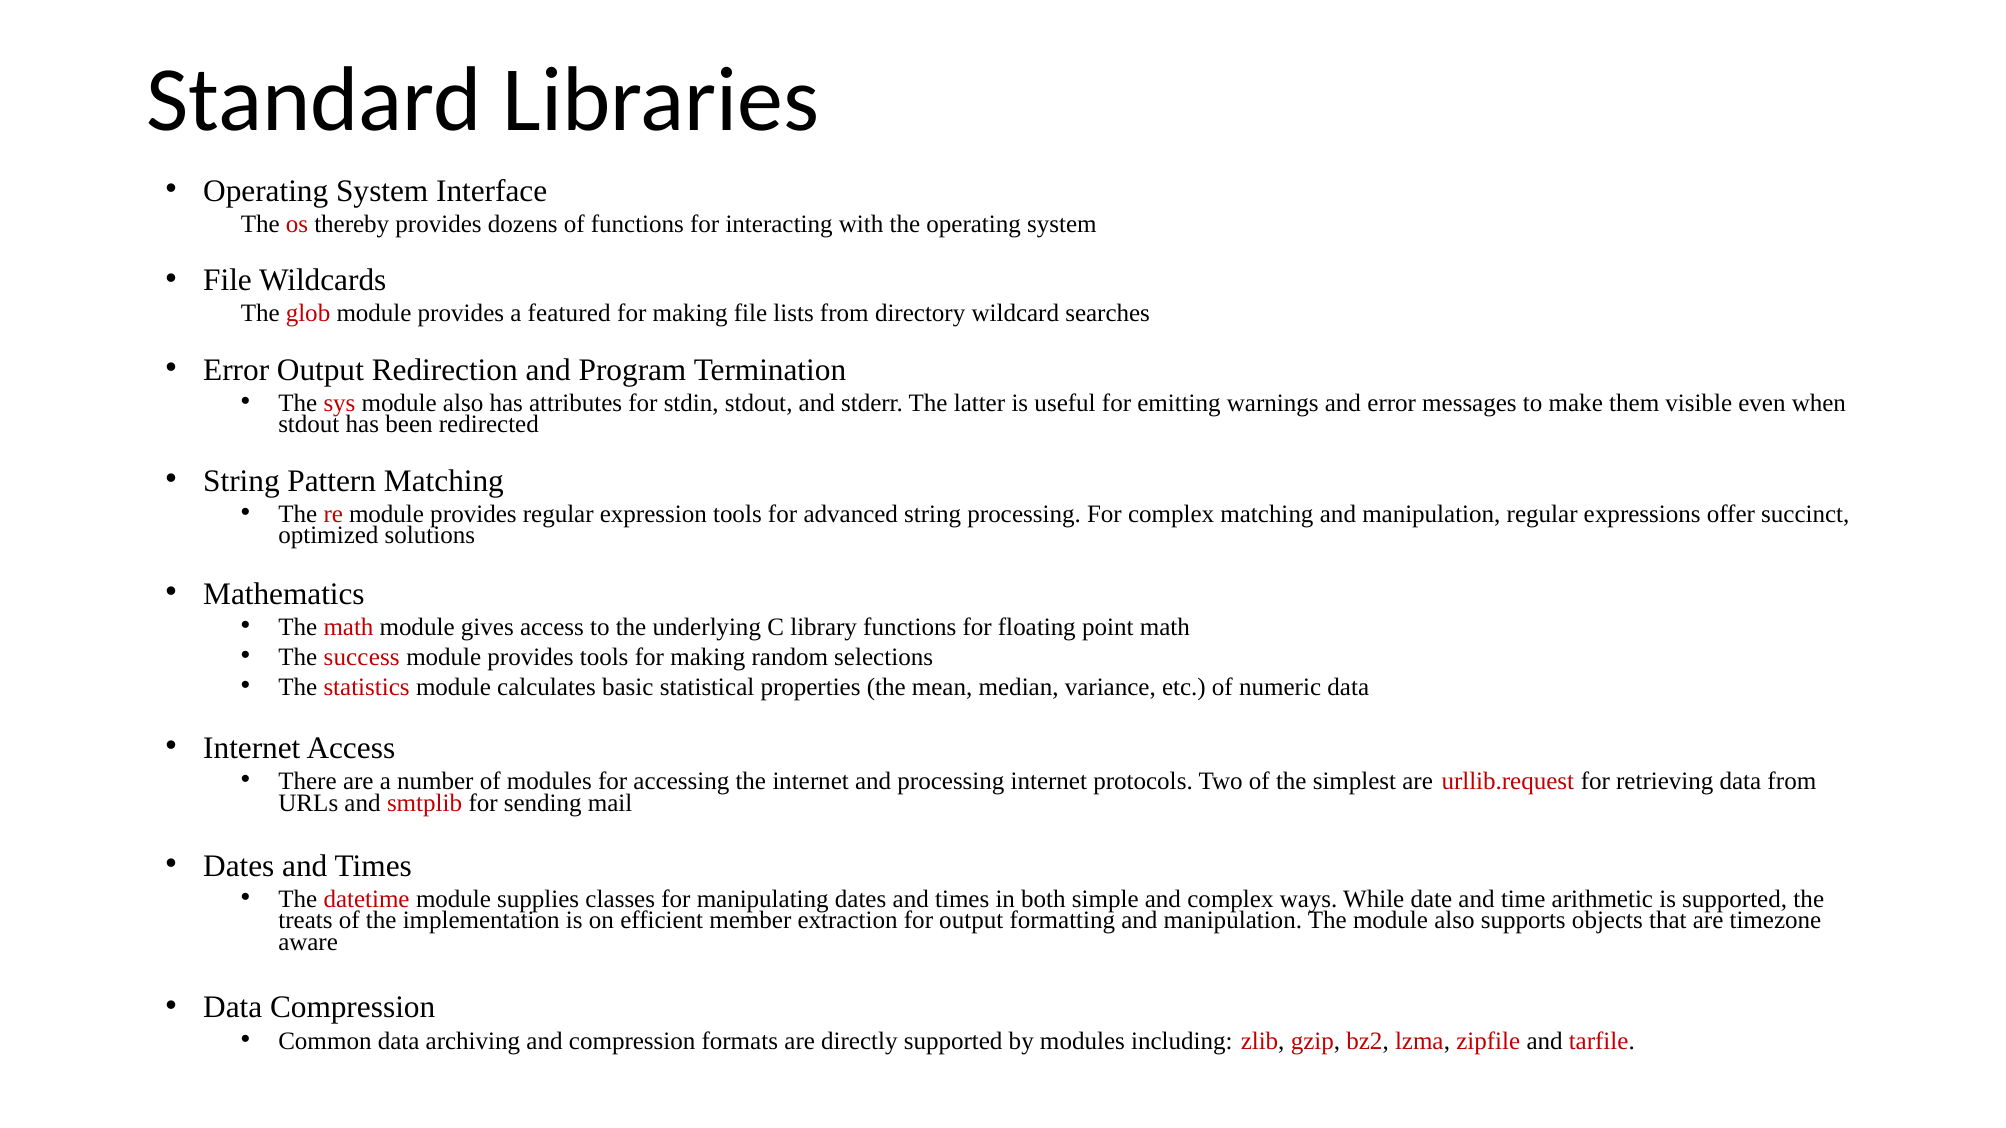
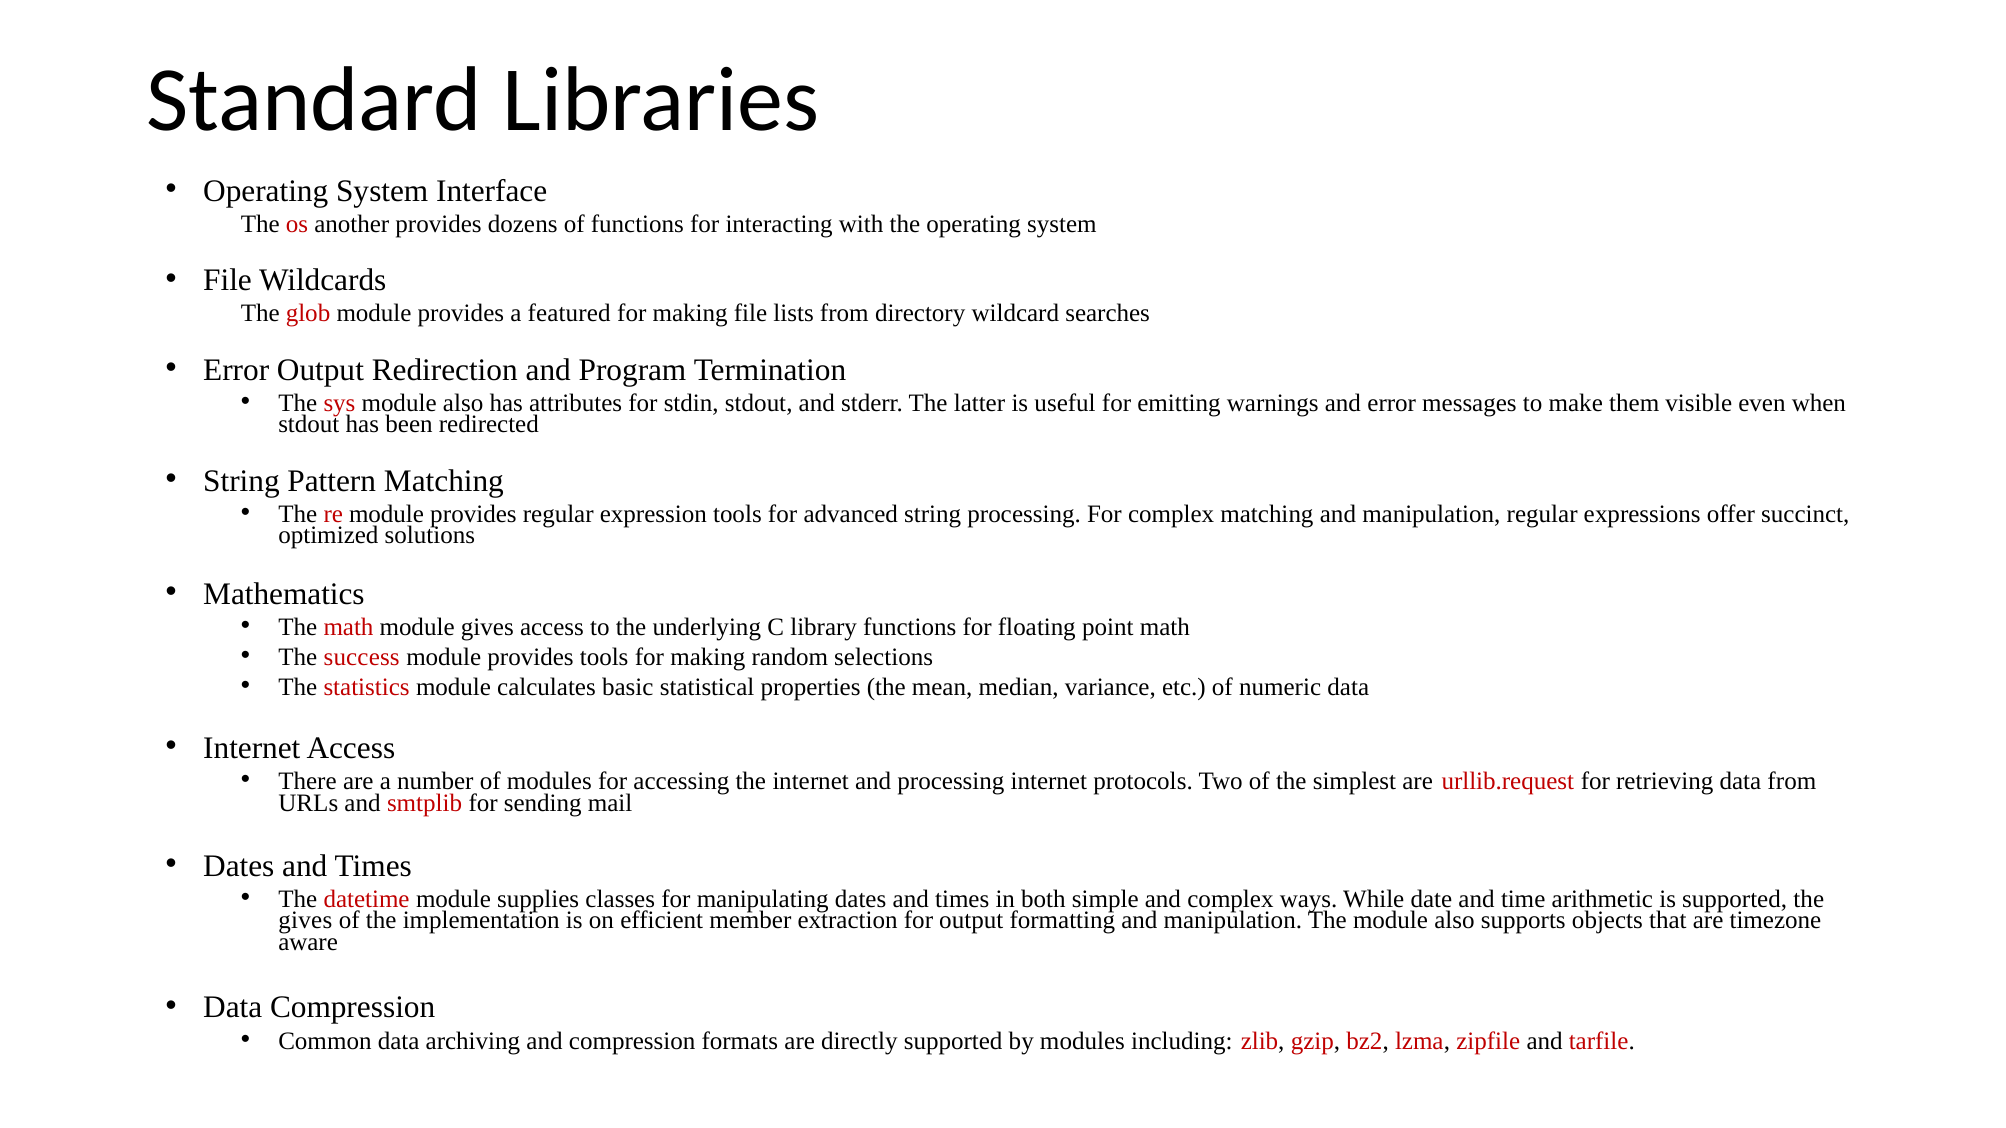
thereby: thereby -> another
treats at (305, 921): treats -> gives
